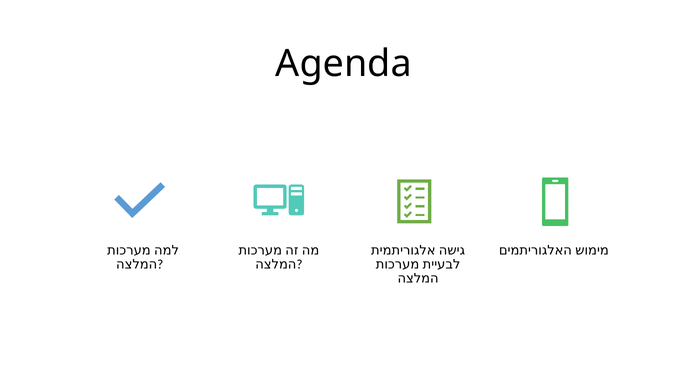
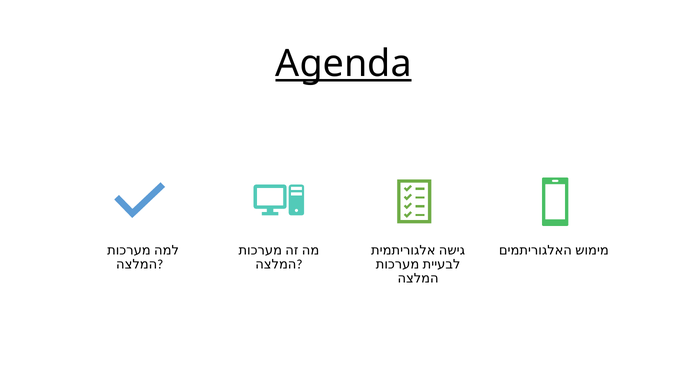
Agenda underline: none -> present
